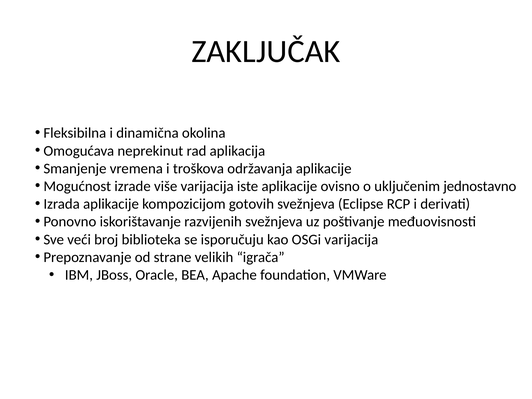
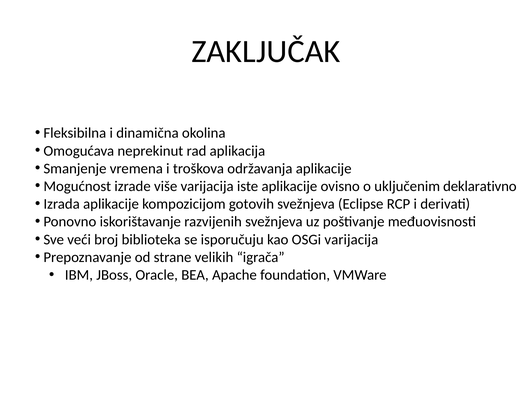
jednostavno: jednostavno -> deklarativno
